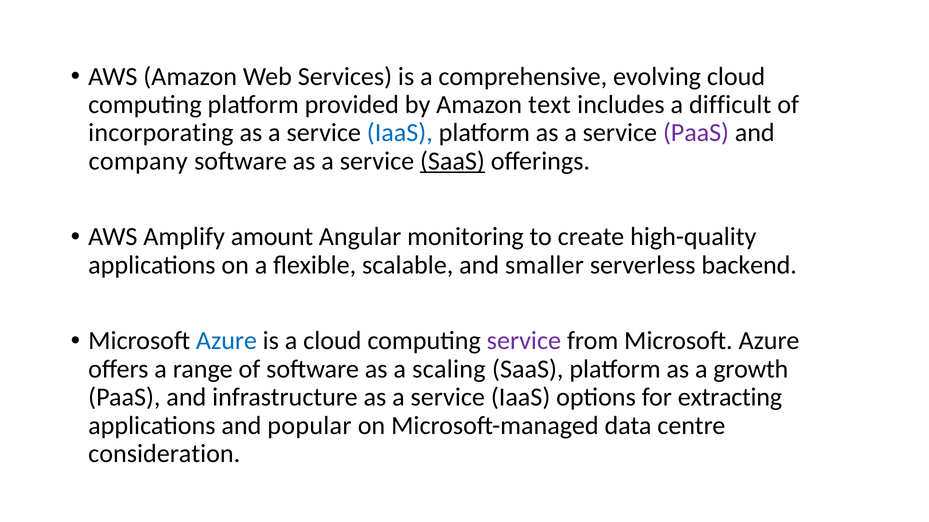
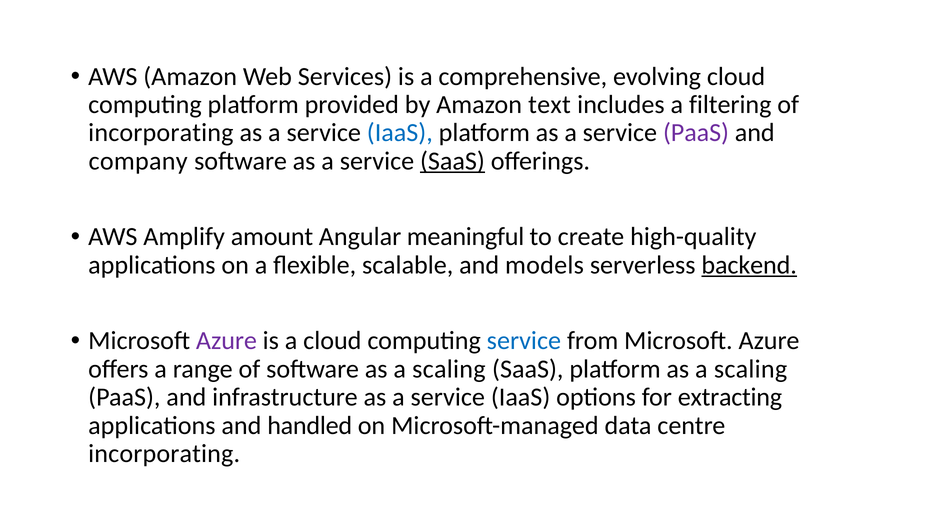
difficult: difficult -> filtering
monitoring: monitoring -> meaningful
smaller: smaller -> models
backend underline: none -> present
Azure at (226, 341) colour: blue -> purple
service at (524, 341) colour: purple -> blue
platform as a growth: growth -> scaling
popular: popular -> handled
consideration at (164, 454): consideration -> incorporating
